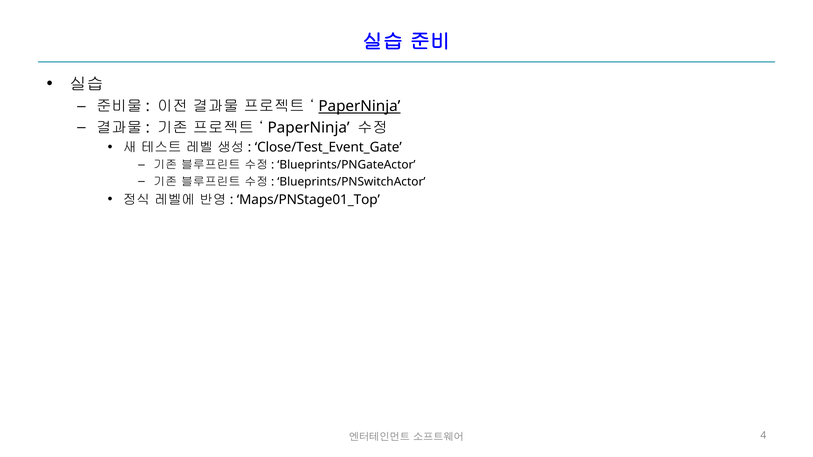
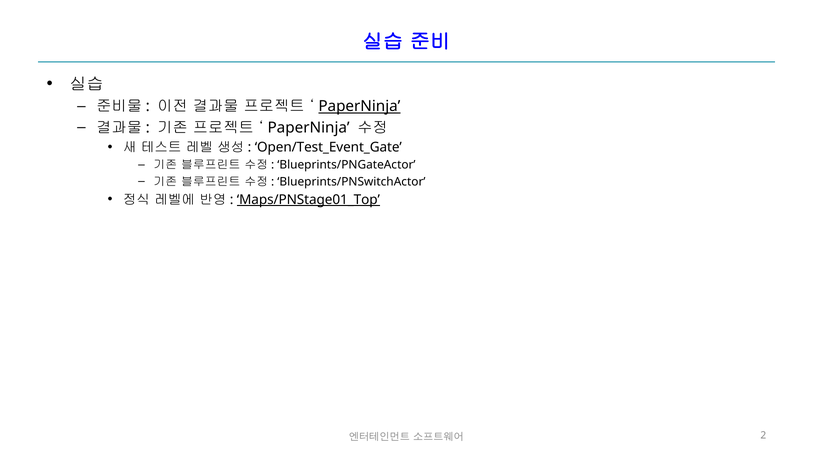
Close/Test_Event_Gate: Close/Test_Event_Gate -> Open/Test_Event_Gate
Maps/PNStage01_Top underline: none -> present
4: 4 -> 2
